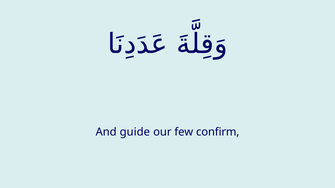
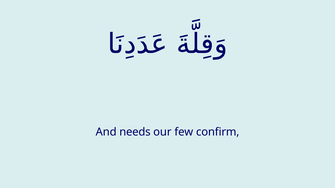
guide: guide -> needs
